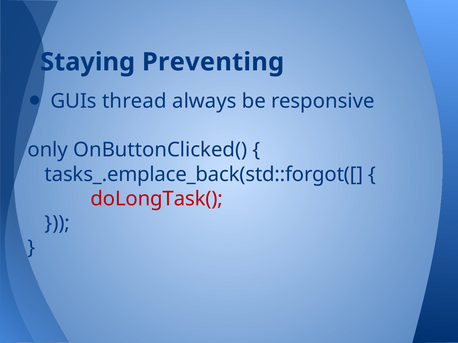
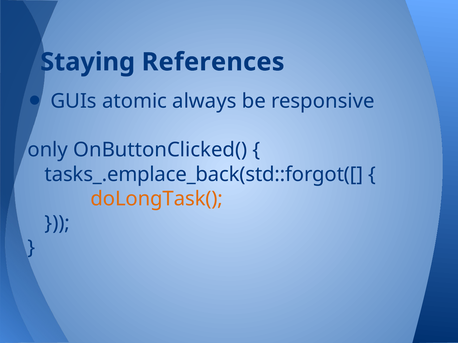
Preventing: Preventing -> References
thread: thread -> atomic
doLongTask( colour: red -> orange
